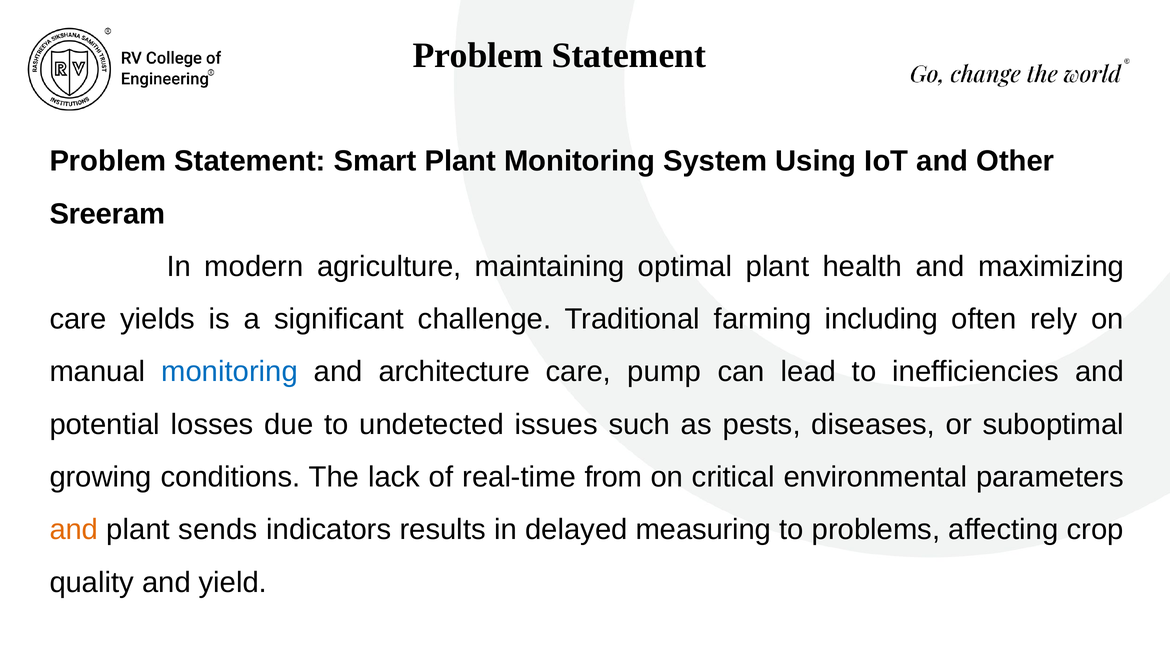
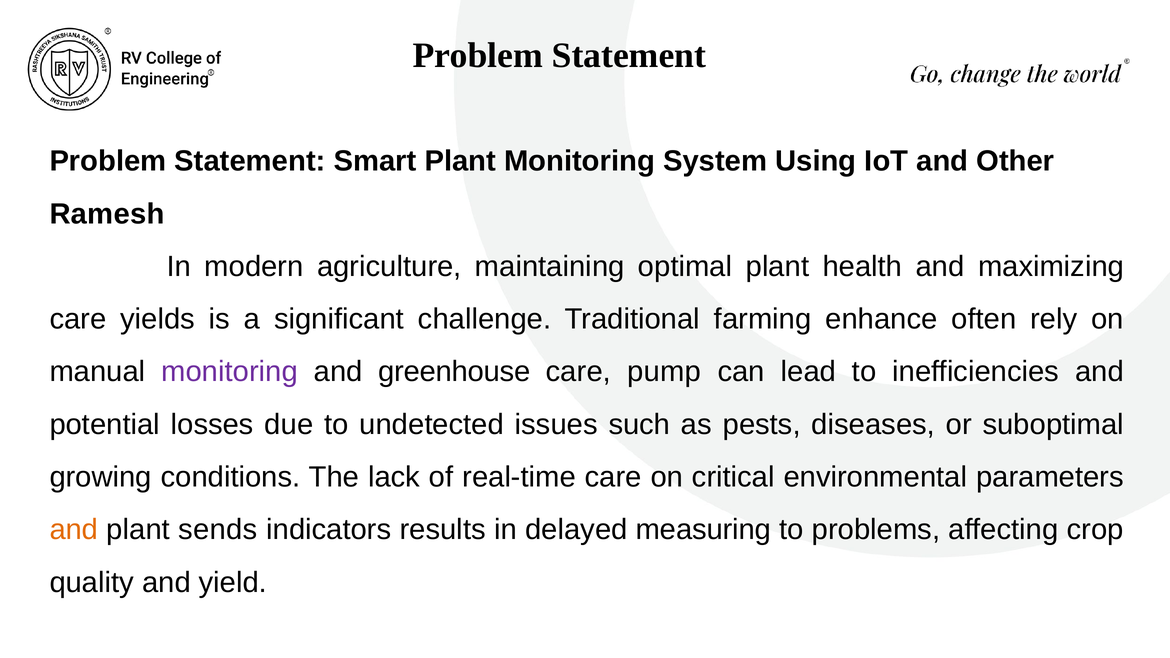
Sreeram: Sreeram -> Ramesh
including: including -> enhance
monitoring at (230, 372) colour: blue -> purple
architecture: architecture -> greenhouse
real-time from: from -> care
